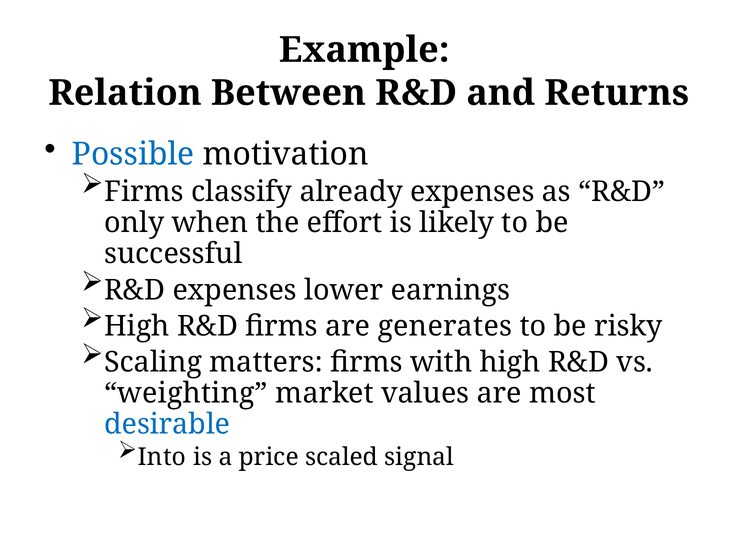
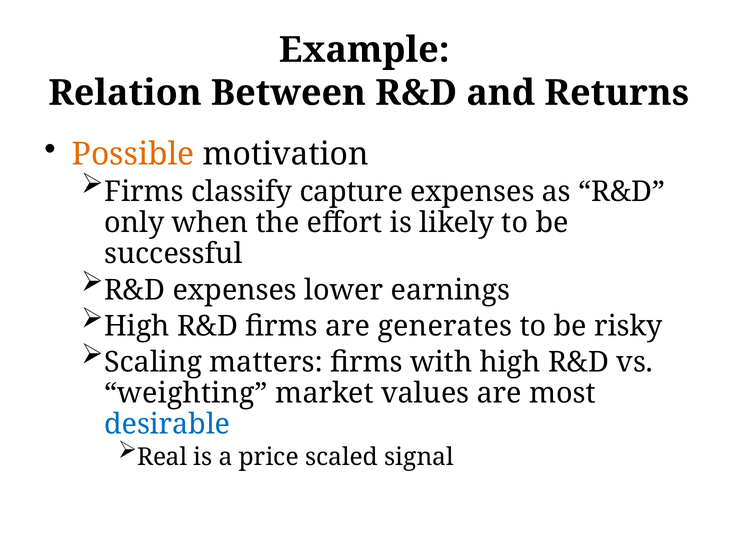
Possible colour: blue -> orange
already: already -> capture
Into: Into -> Real
